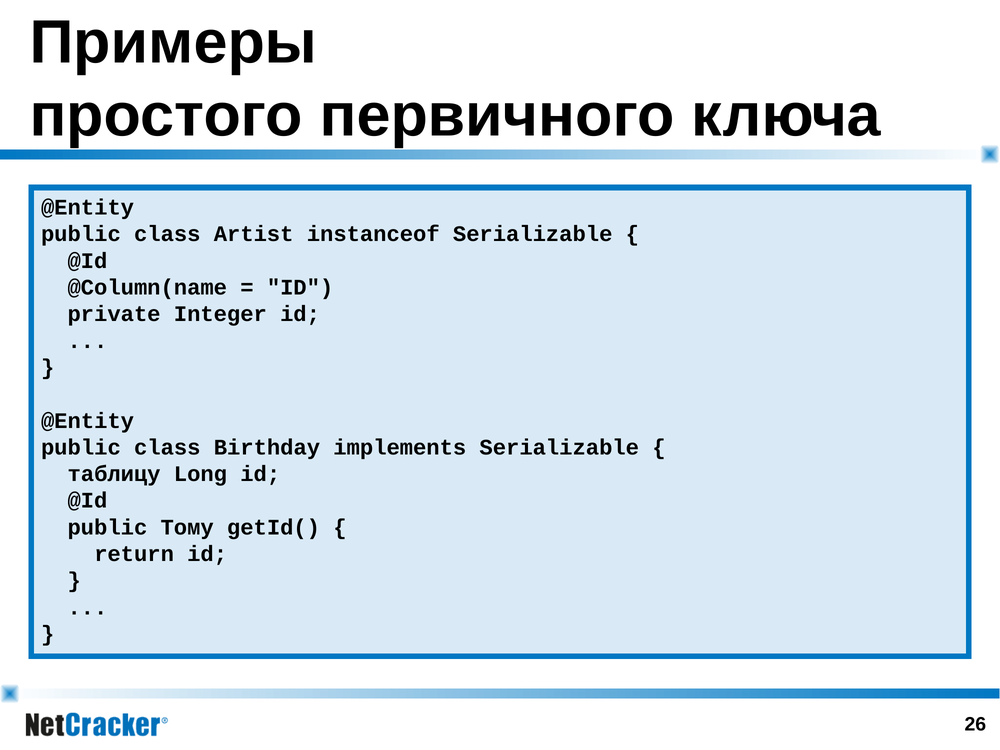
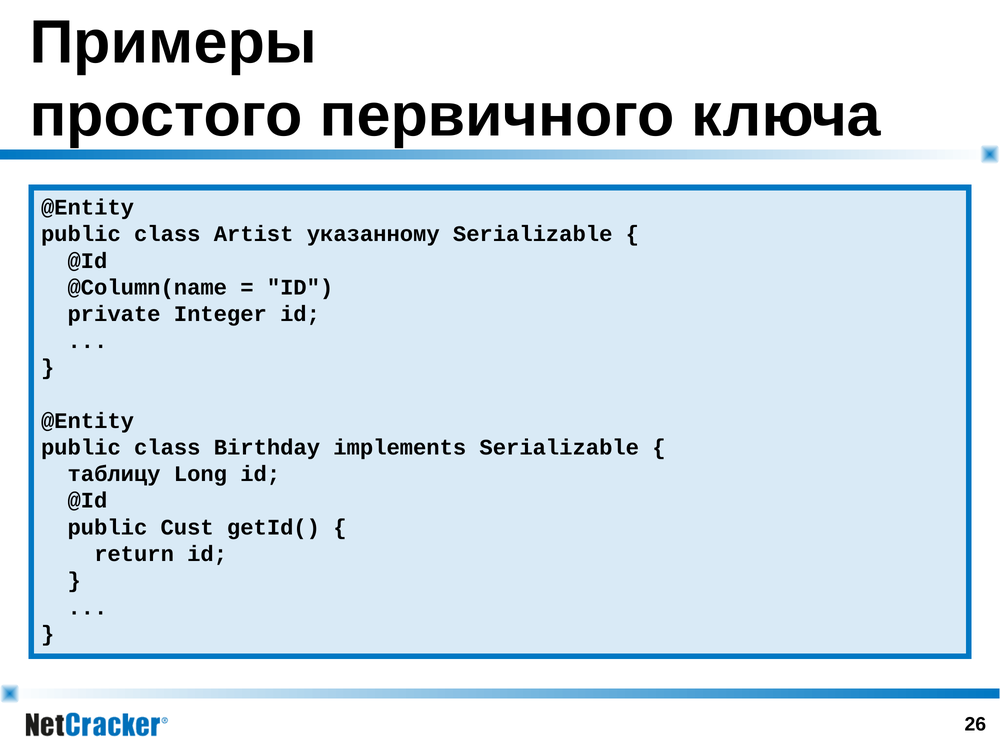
instanceof: instanceof -> указанному
Тому: Тому -> Cust
